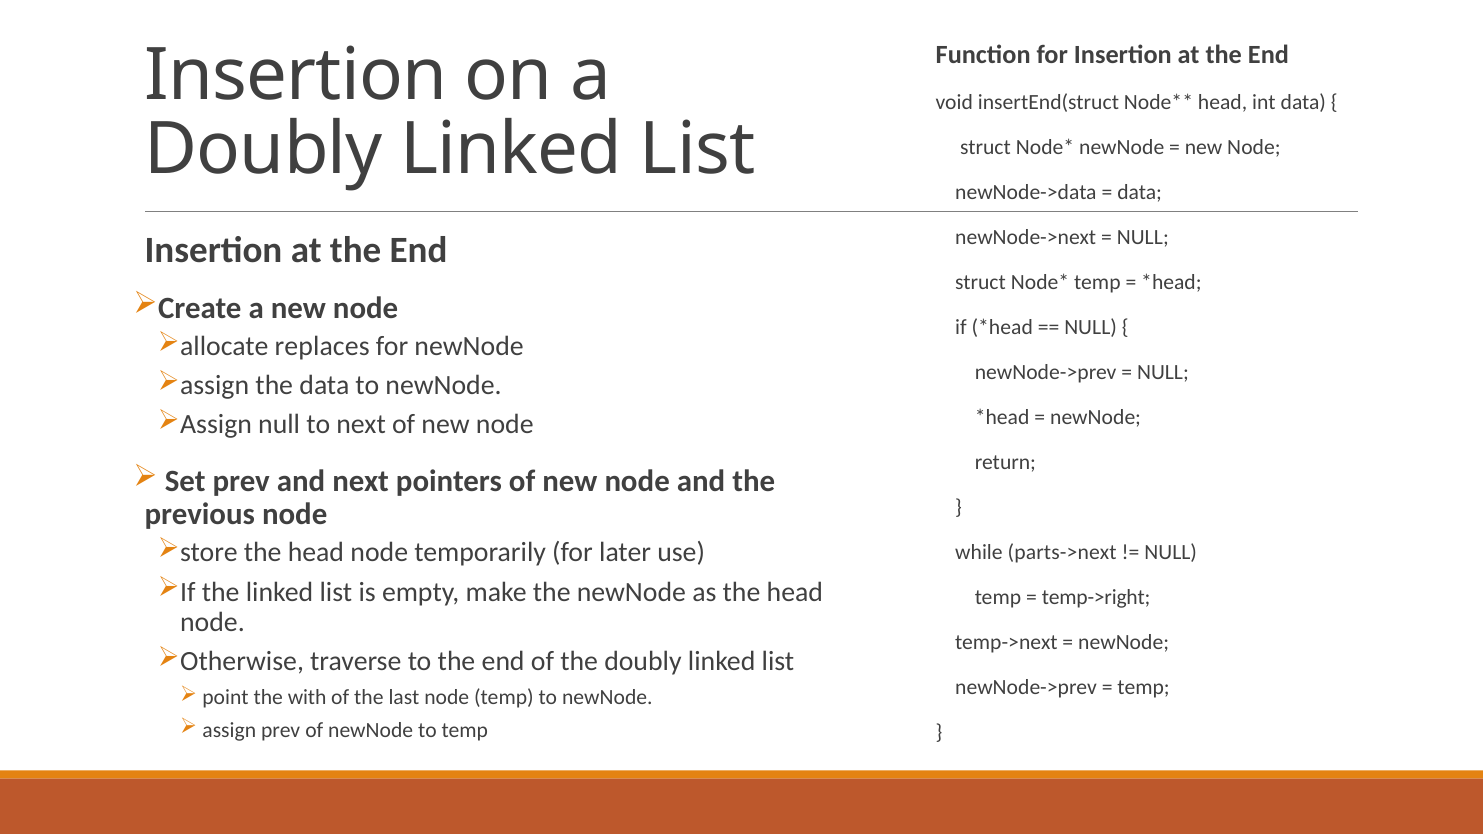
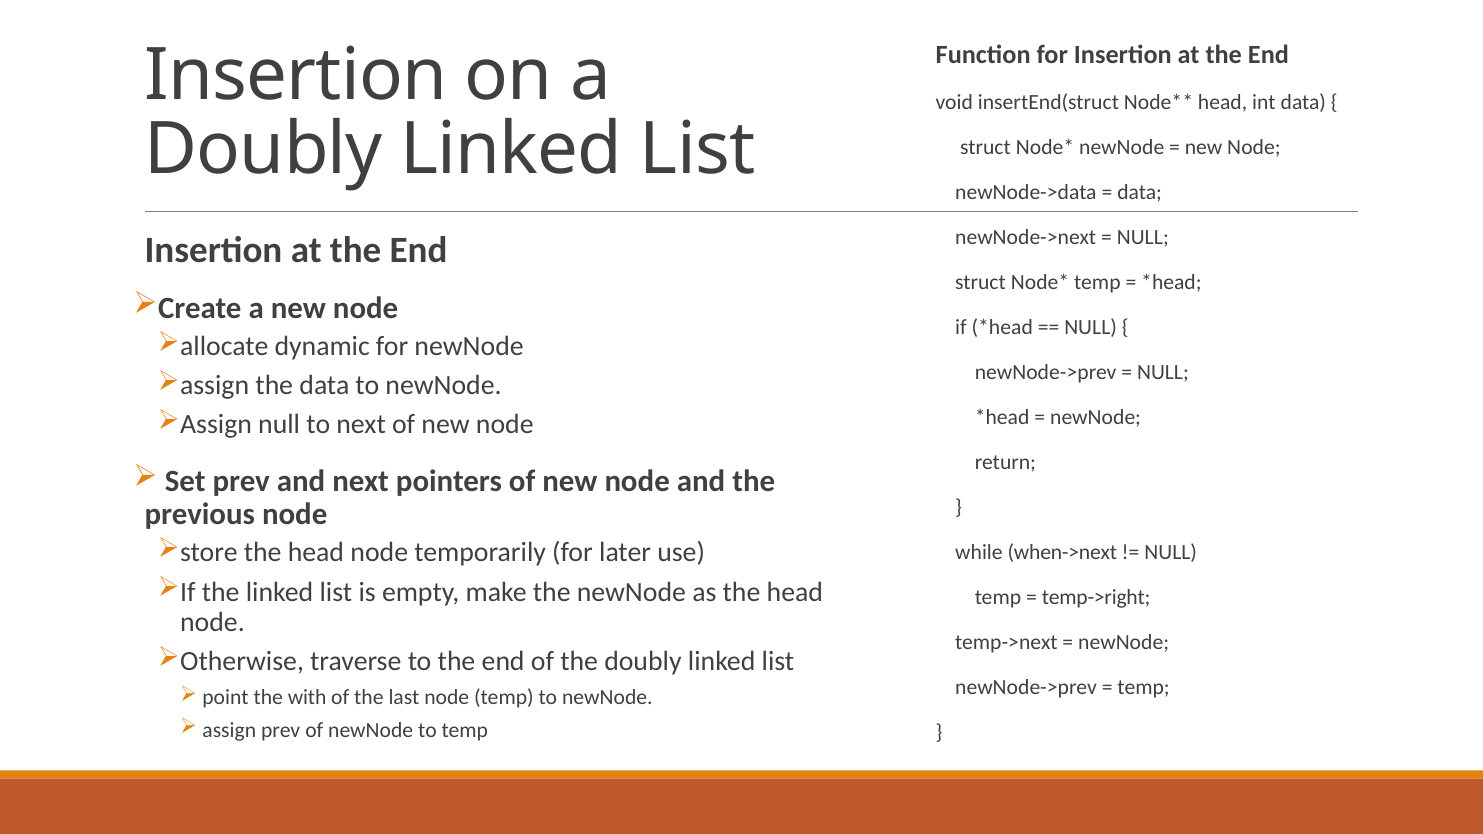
replaces: replaces -> dynamic
parts->next: parts->next -> when->next
